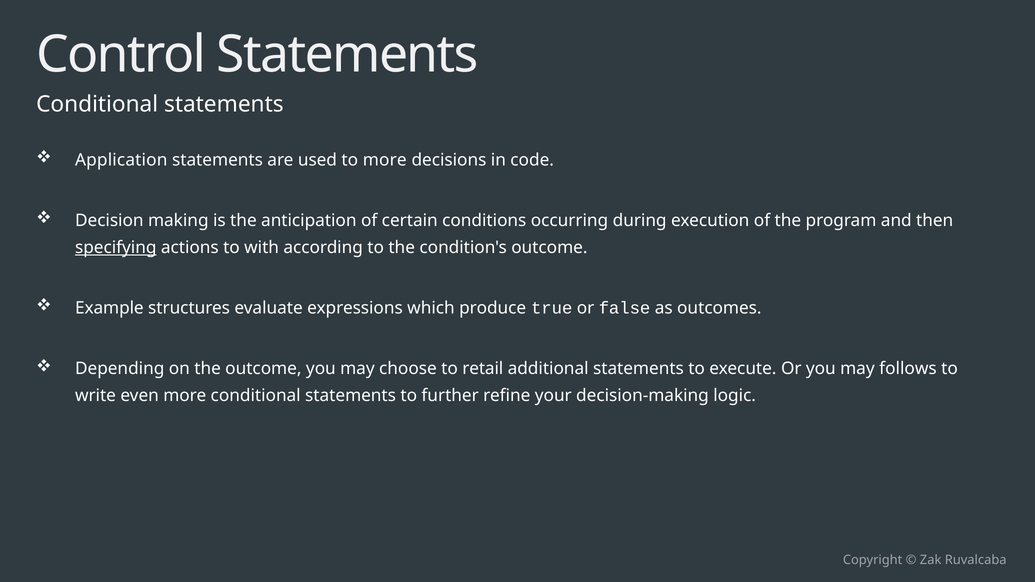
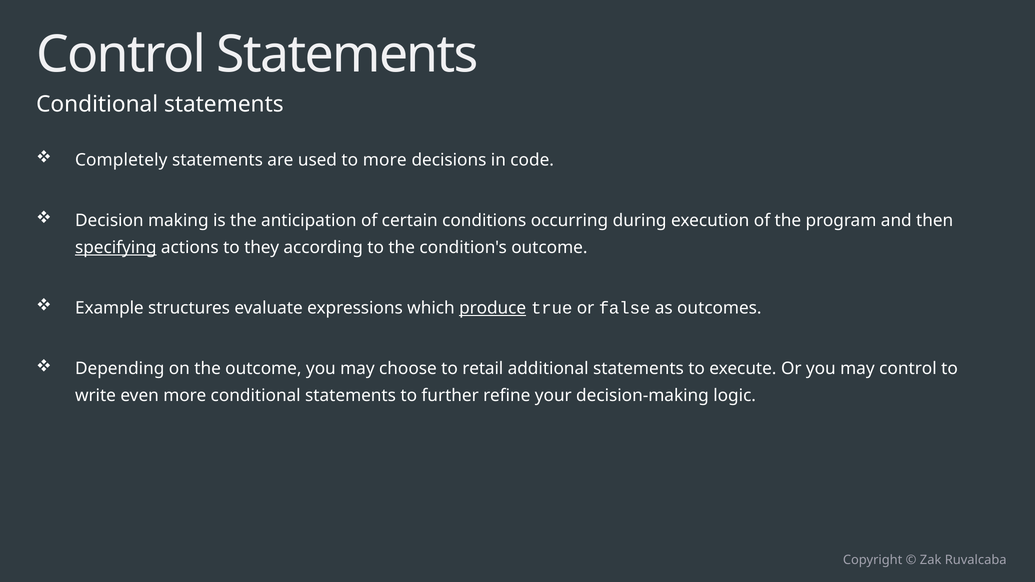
Application: Application -> Completely
with: with -> they
produce underline: none -> present
may follows: follows -> control
